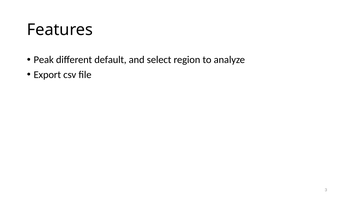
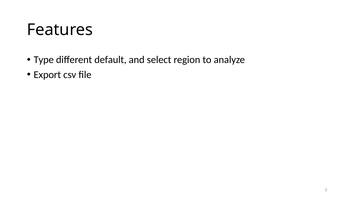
Peak: Peak -> Type
